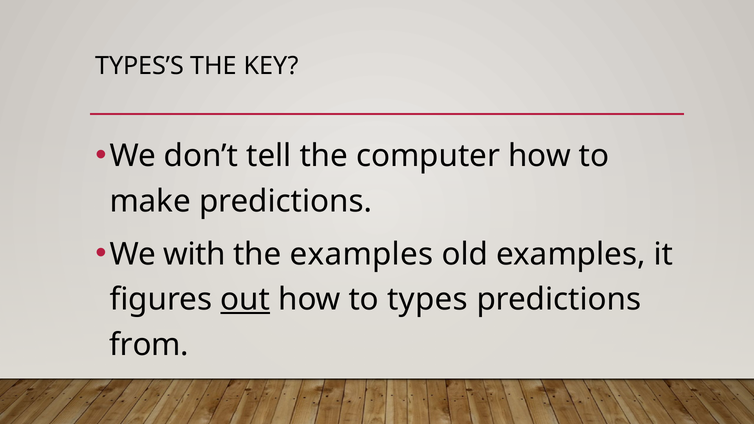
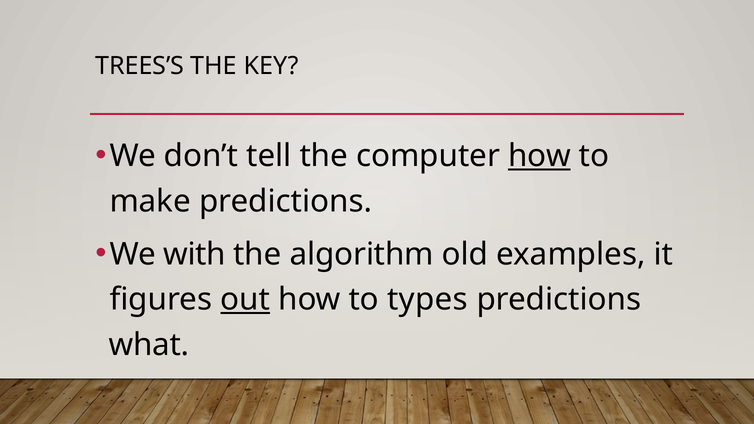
TYPES’S: TYPES’S -> TREES’S
how at (540, 156) underline: none -> present
the examples: examples -> algorithm
from: from -> what
